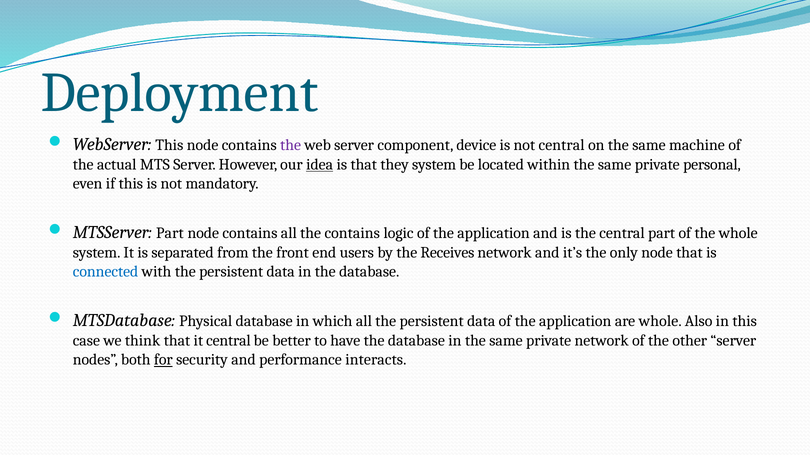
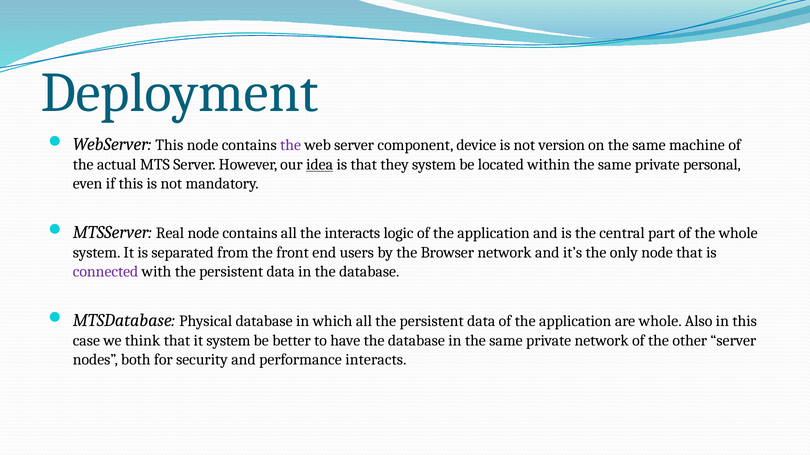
not central: central -> version
MTSServer Part: Part -> Real
the contains: contains -> interacts
Receives: Receives -> Browser
connected colour: blue -> purple
it central: central -> system
for underline: present -> none
